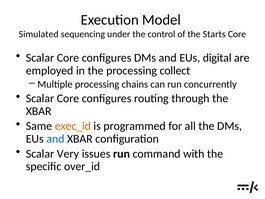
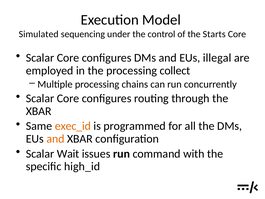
digital: digital -> illegal
and at (55, 139) colour: blue -> orange
Very: Very -> Wait
over_id: over_id -> high_id
